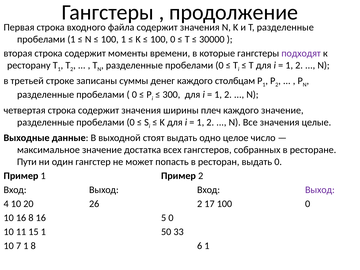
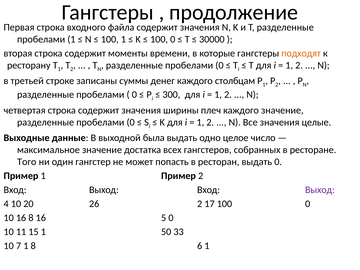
подходят colour: purple -> orange
стоят: стоят -> была
Пути: Пути -> Того
